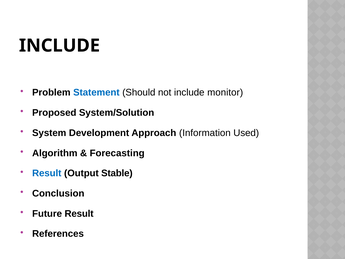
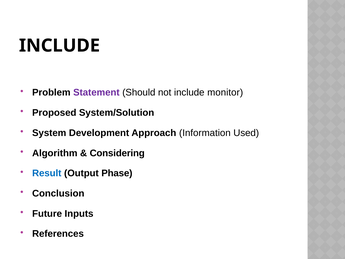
Statement colour: blue -> purple
Forecasting: Forecasting -> Considering
Stable: Stable -> Phase
Future Result: Result -> Inputs
